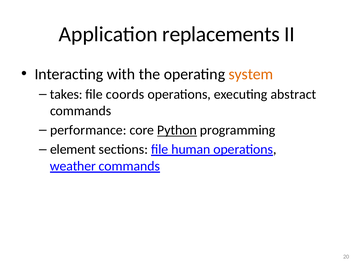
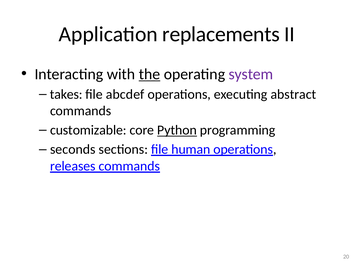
the underline: none -> present
system colour: orange -> purple
coords: coords -> abcdef
performance: performance -> customizable
element: element -> seconds
weather: weather -> releases
